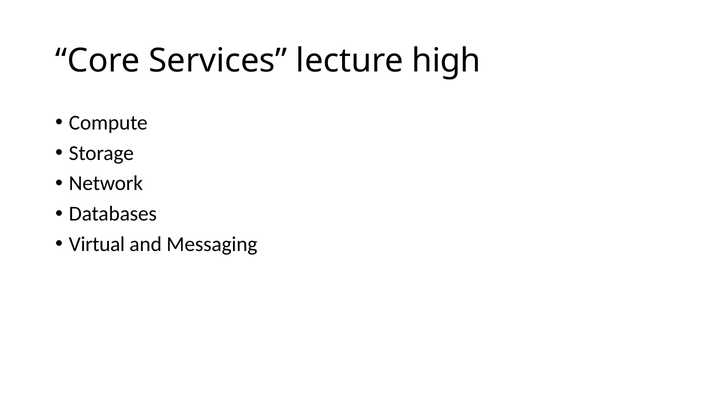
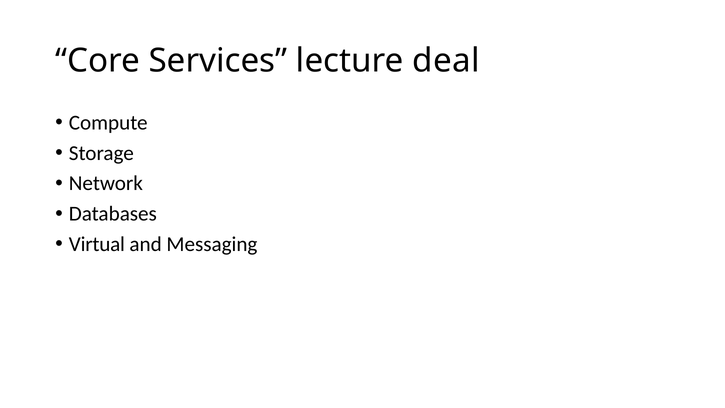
high: high -> deal
